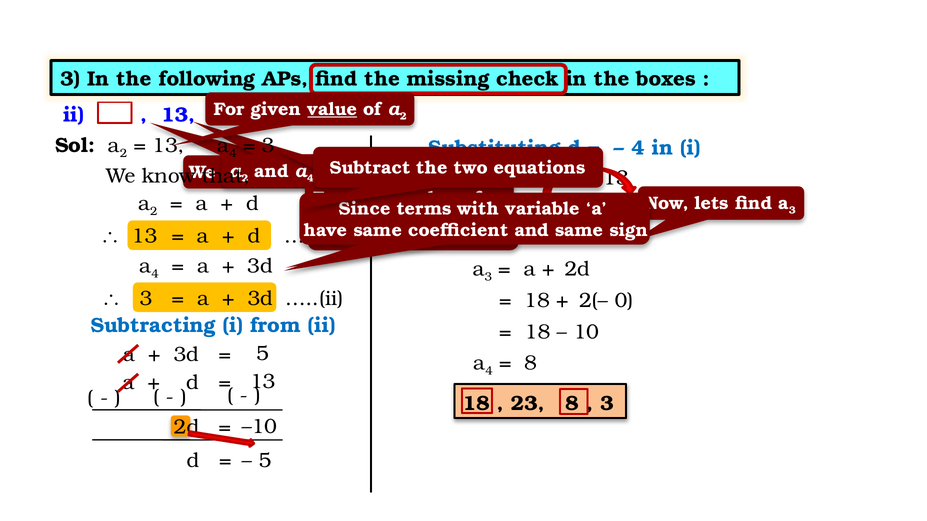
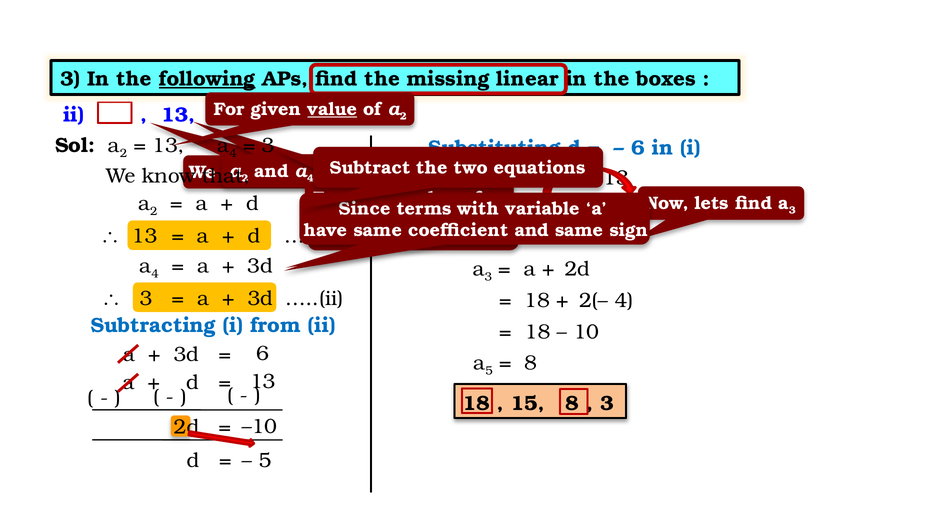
following underline: none -> present
missing check: check -> linear
4 at (638, 148): 4 -> 6
2(– 0: 0 -> 4
5 at (263, 354): 5 -> 6
4 at (489, 371): 4 -> 5
23: 23 -> 15
